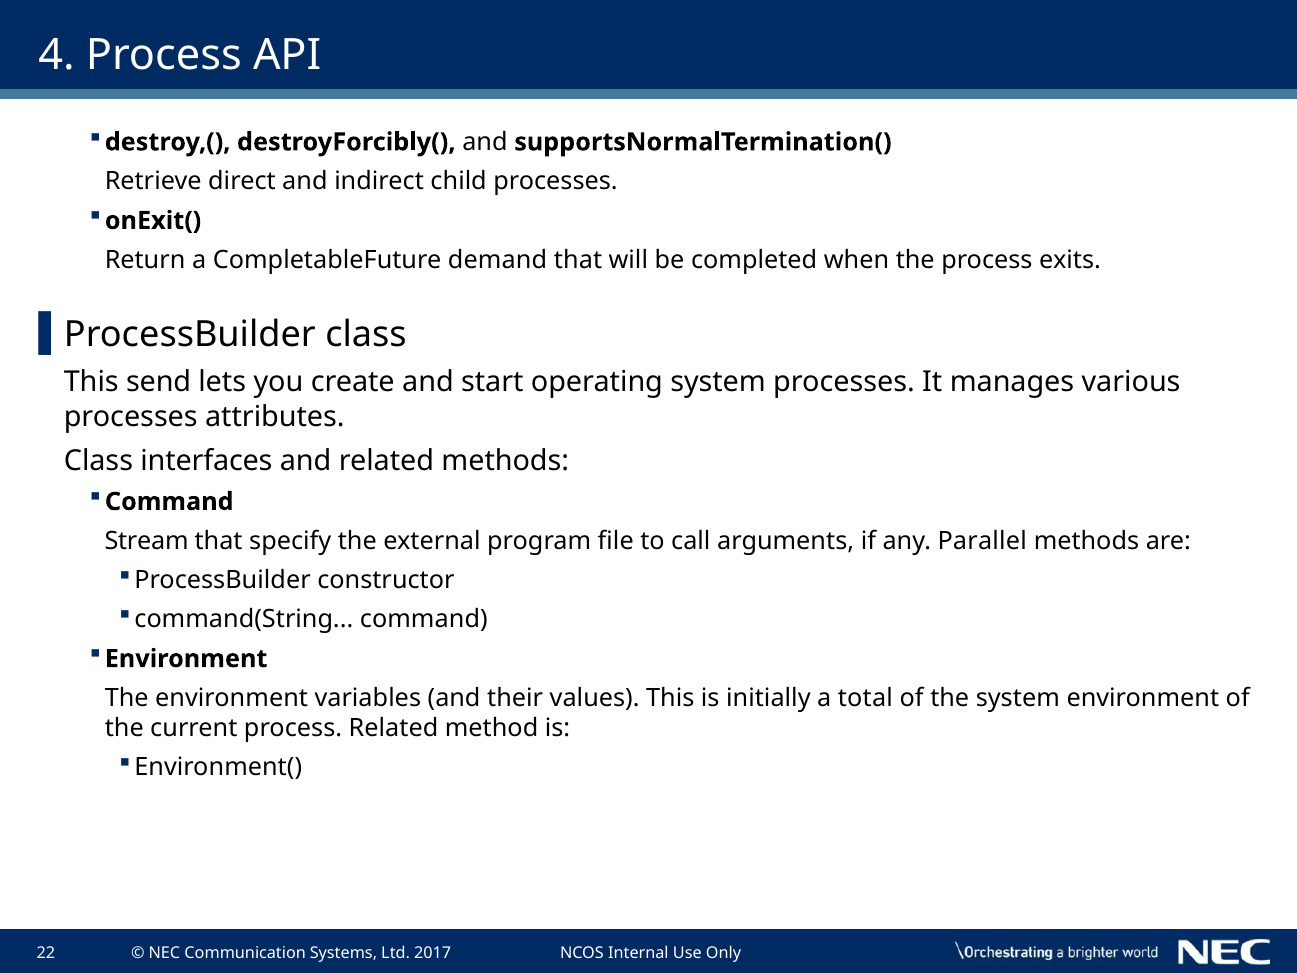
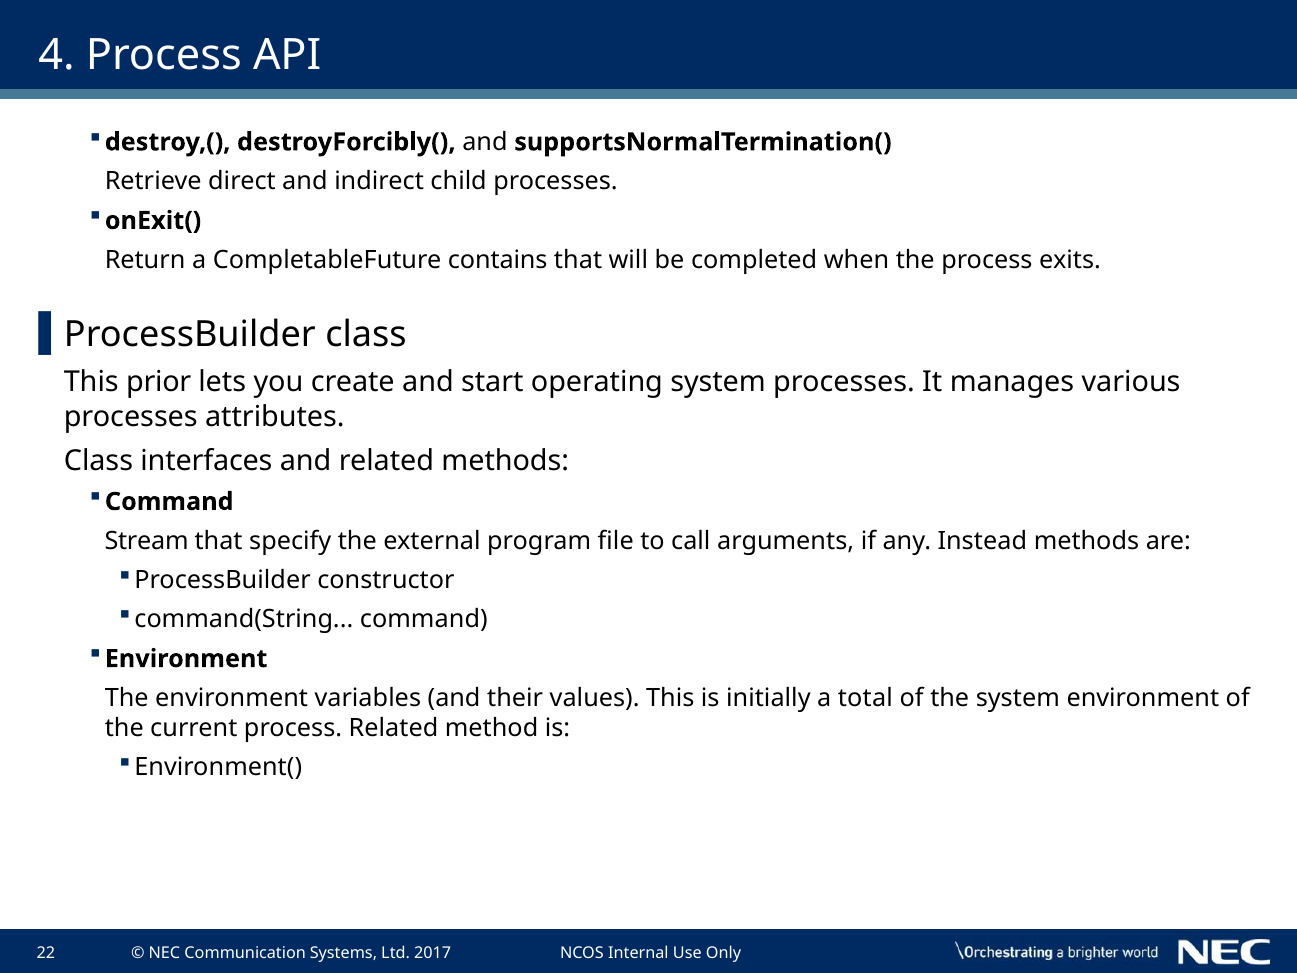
demand: demand -> contains
send: send -> prior
Parallel: Parallel -> Instead
